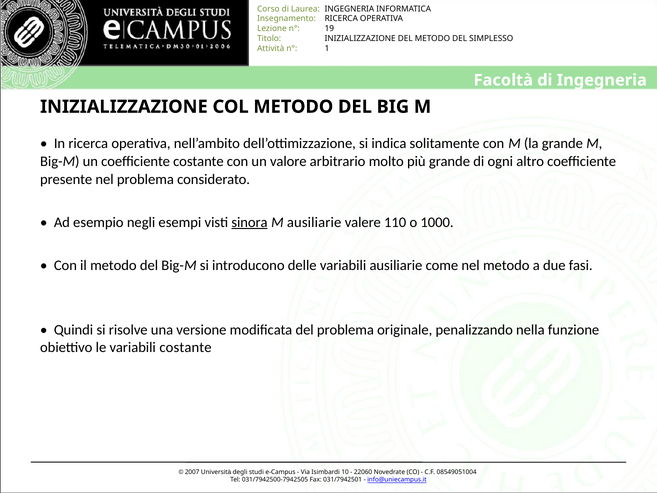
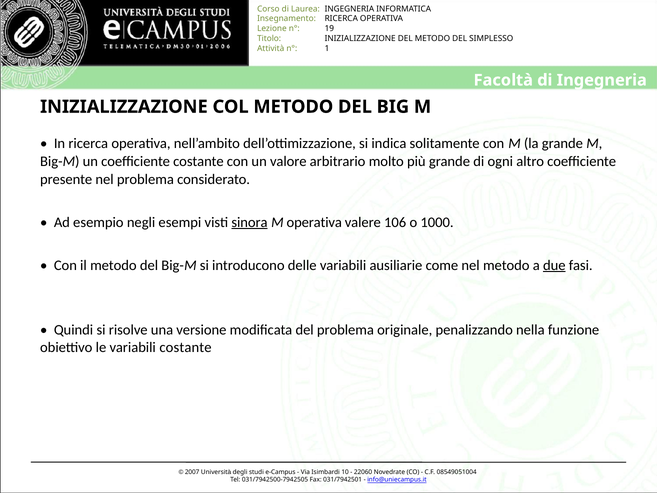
M ausiliarie: ausiliarie -> operativa
110: 110 -> 106
due underline: none -> present
